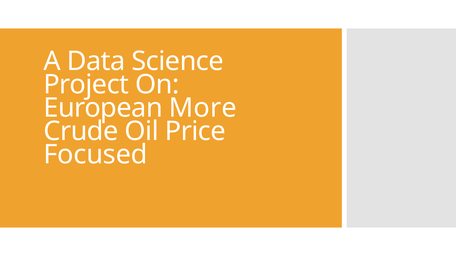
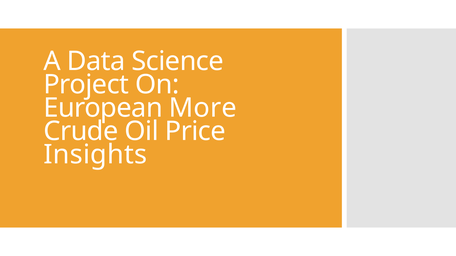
Focused: Focused -> Insights
